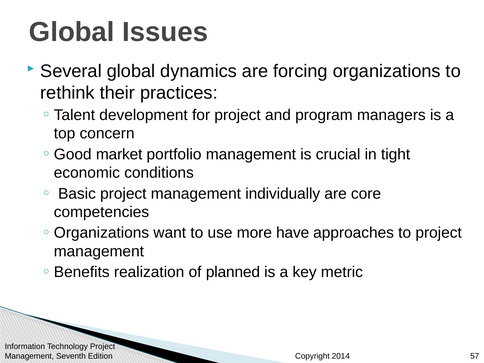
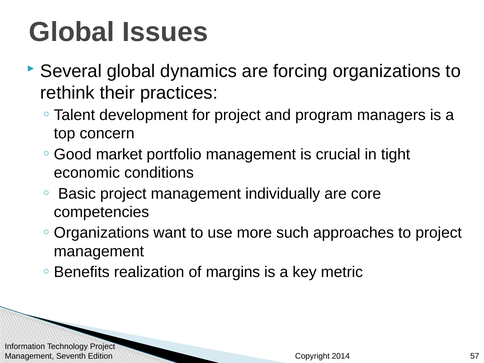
have: have -> such
planned: planned -> margins
